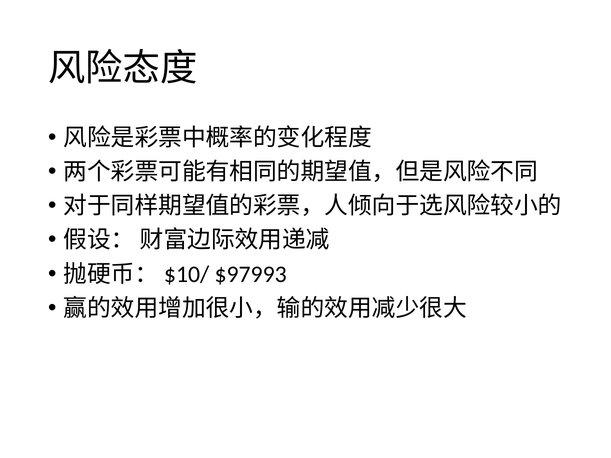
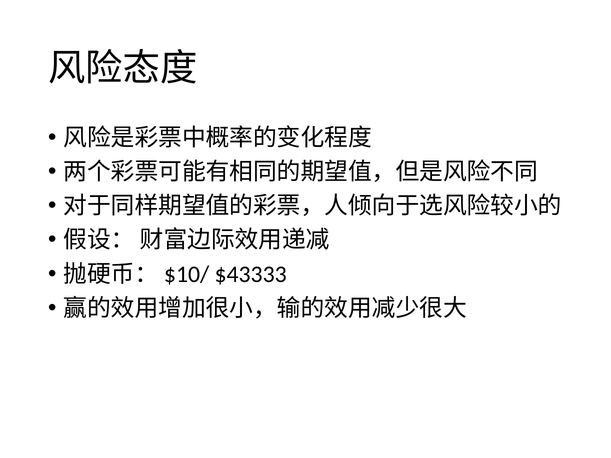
$97993: $97993 -> $43333
